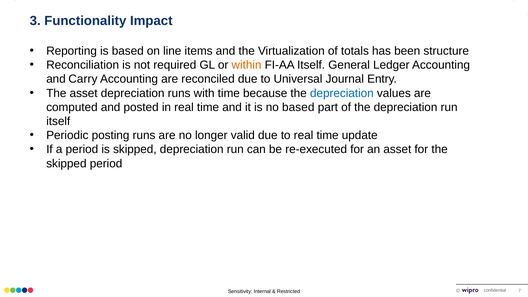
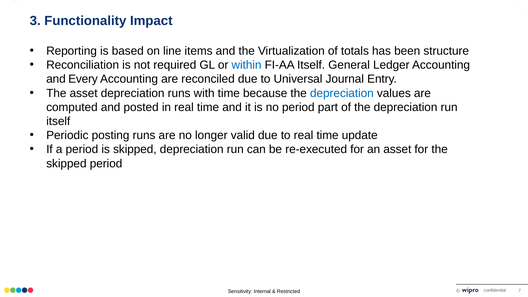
within colour: orange -> blue
Carry: Carry -> Every
no based: based -> period
